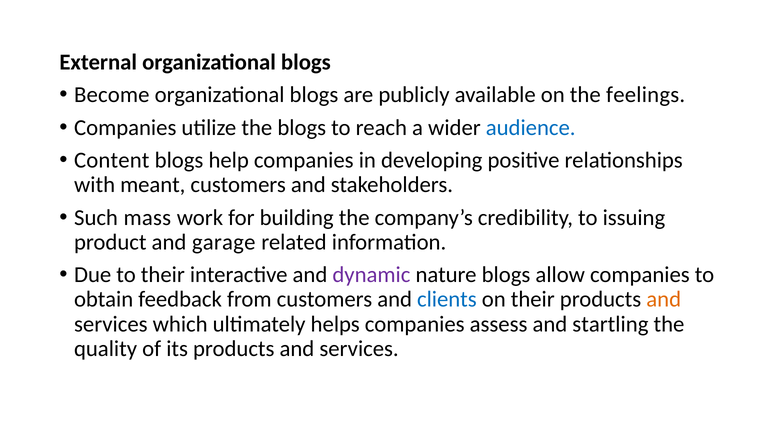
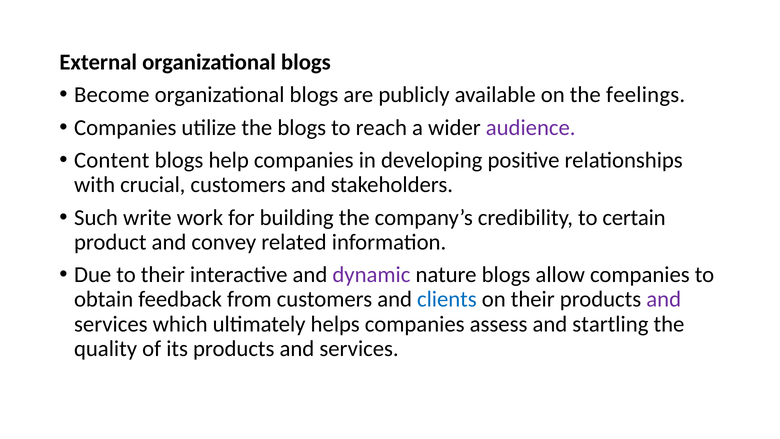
audience colour: blue -> purple
meant: meant -> crucial
mass: mass -> write
issuing: issuing -> certain
garage: garage -> convey
and at (664, 299) colour: orange -> purple
